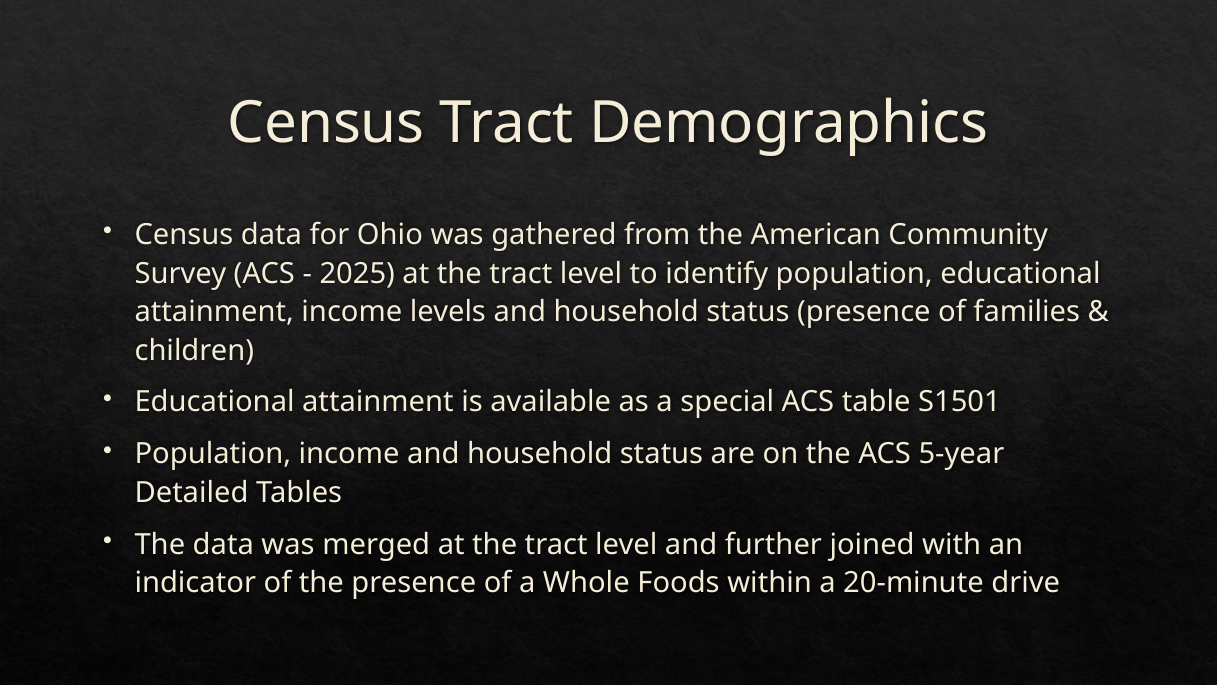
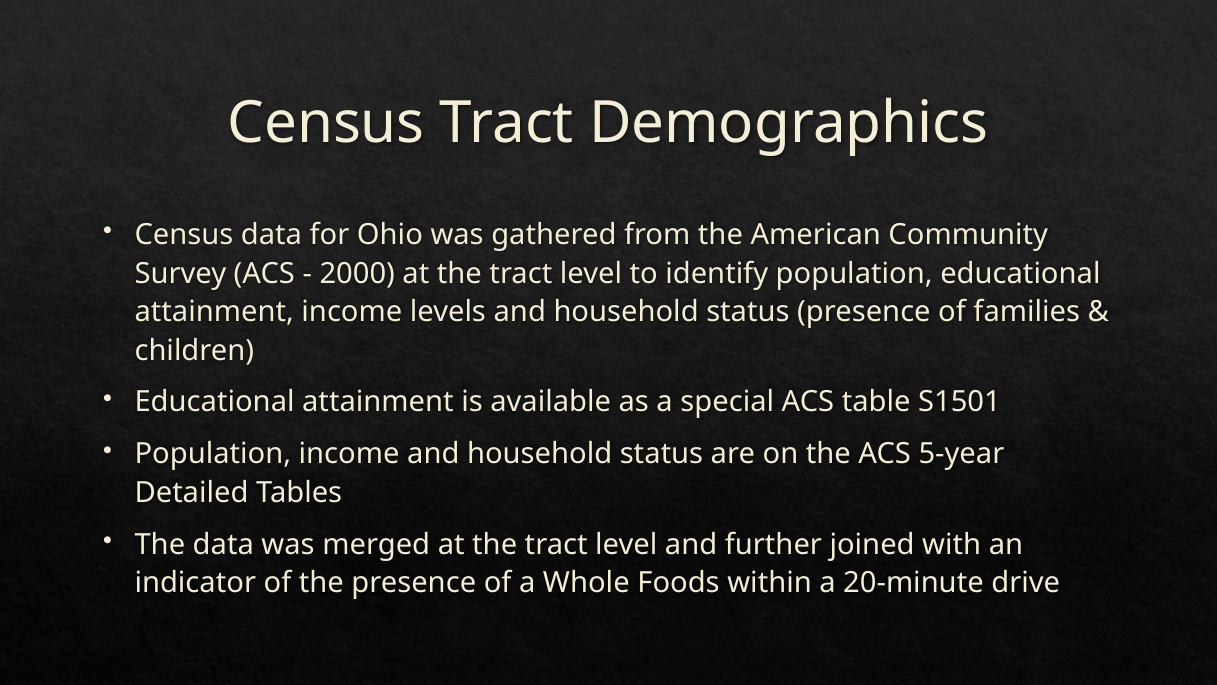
2025: 2025 -> 2000
